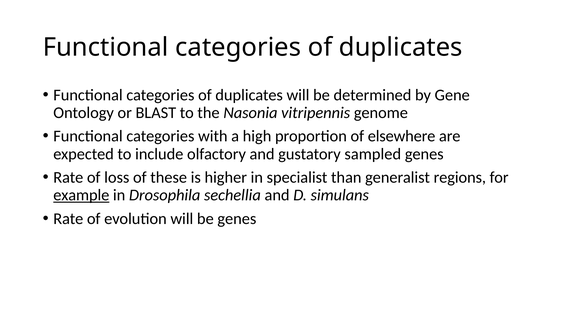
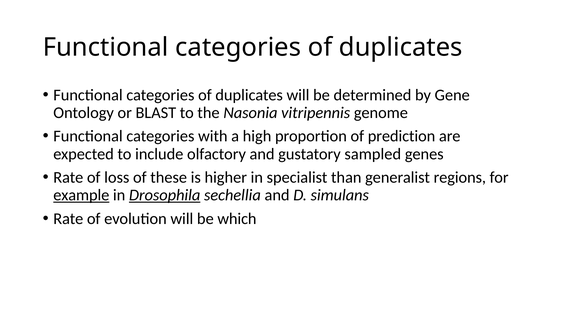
elsewhere: elsewhere -> prediction
Drosophila underline: none -> present
be genes: genes -> which
